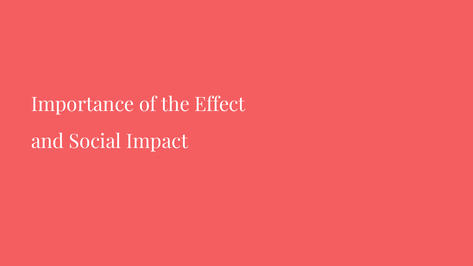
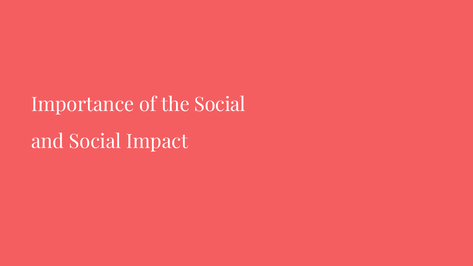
the Effect: Effect -> Social
